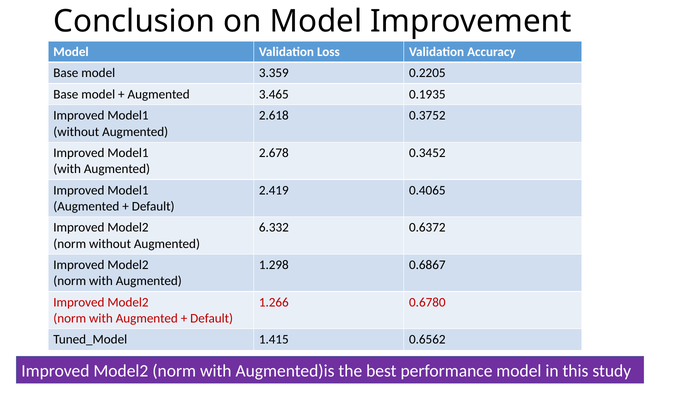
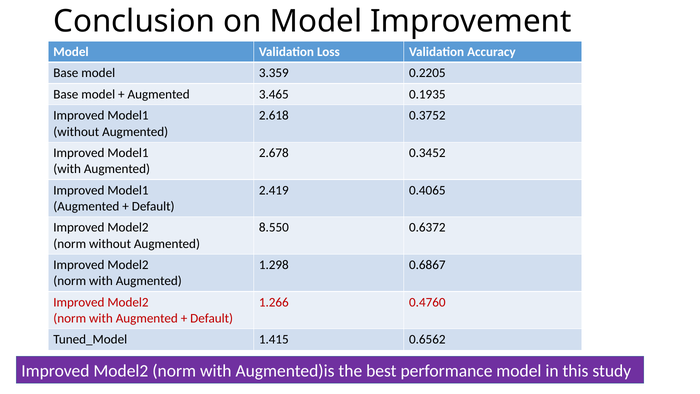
6.332: 6.332 -> 8.550
0.6780: 0.6780 -> 0.4760
